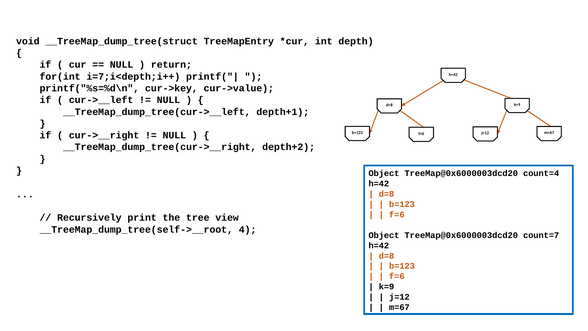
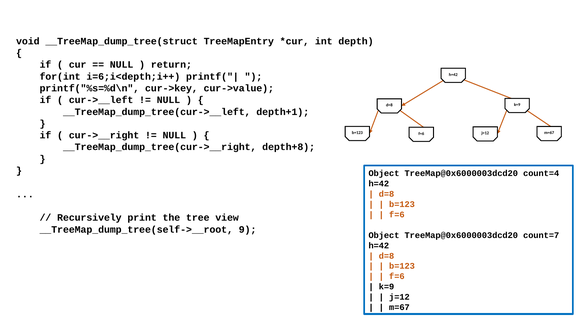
i=7;i<depth;i++: i=7;i<depth;i++ -> i=6;i<depth;i++
depth+2: depth+2 -> depth+8
4: 4 -> 9
